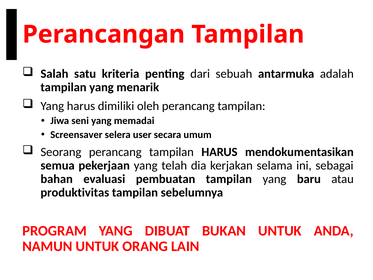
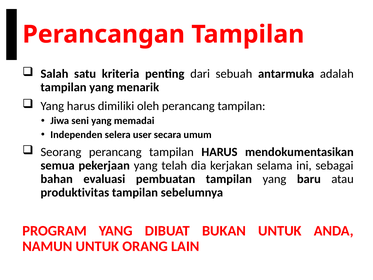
Screensaver: Screensaver -> Independen
